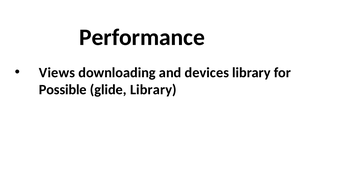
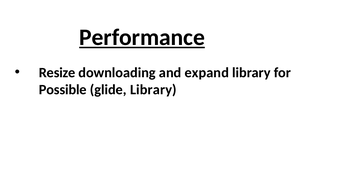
Performance underline: none -> present
Views: Views -> Resize
devices: devices -> expand
